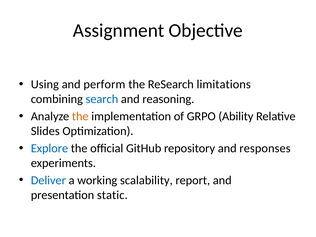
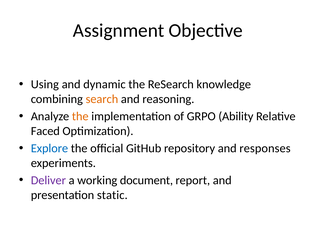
perform: perform -> dynamic
limitations: limitations -> knowledge
search colour: blue -> orange
Slides: Slides -> Faced
Deliver colour: blue -> purple
scalability: scalability -> document
